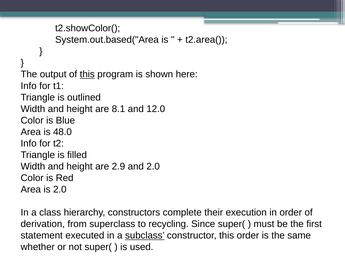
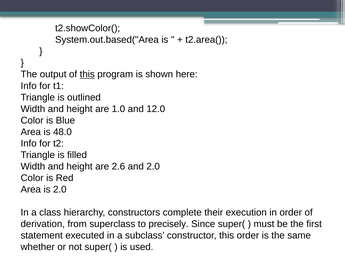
8.1: 8.1 -> 1.0
2.9: 2.9 -> 2.6
recycling: recycling -> precisely
subclass underline: present -> none
